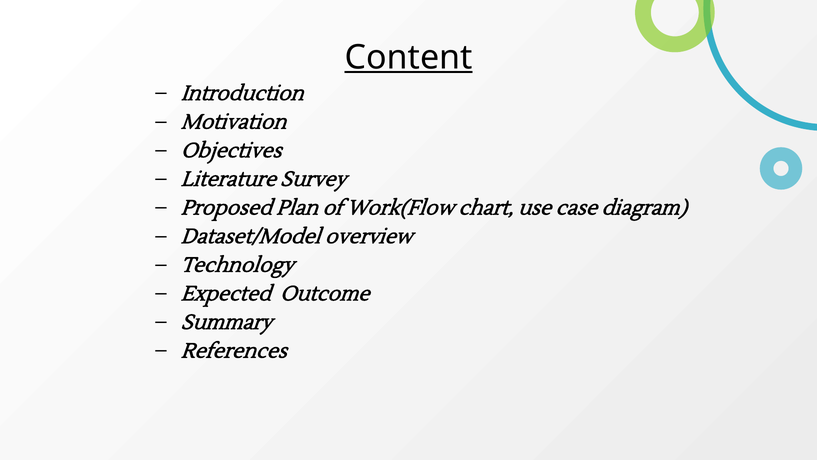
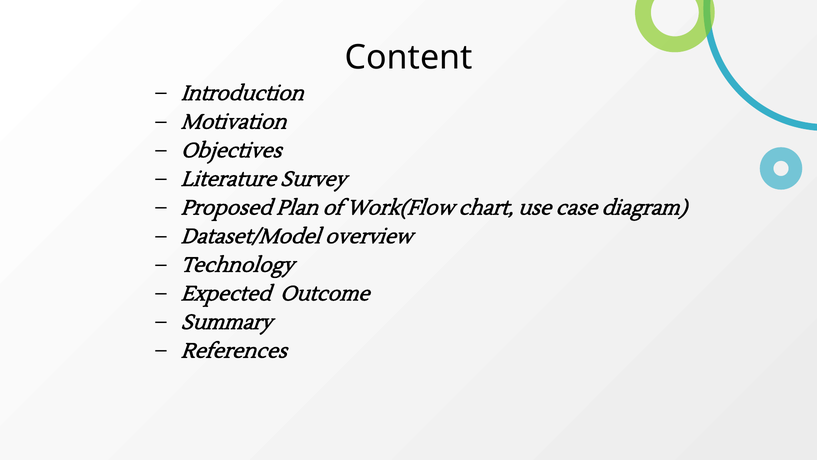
Content underline: present -> none
